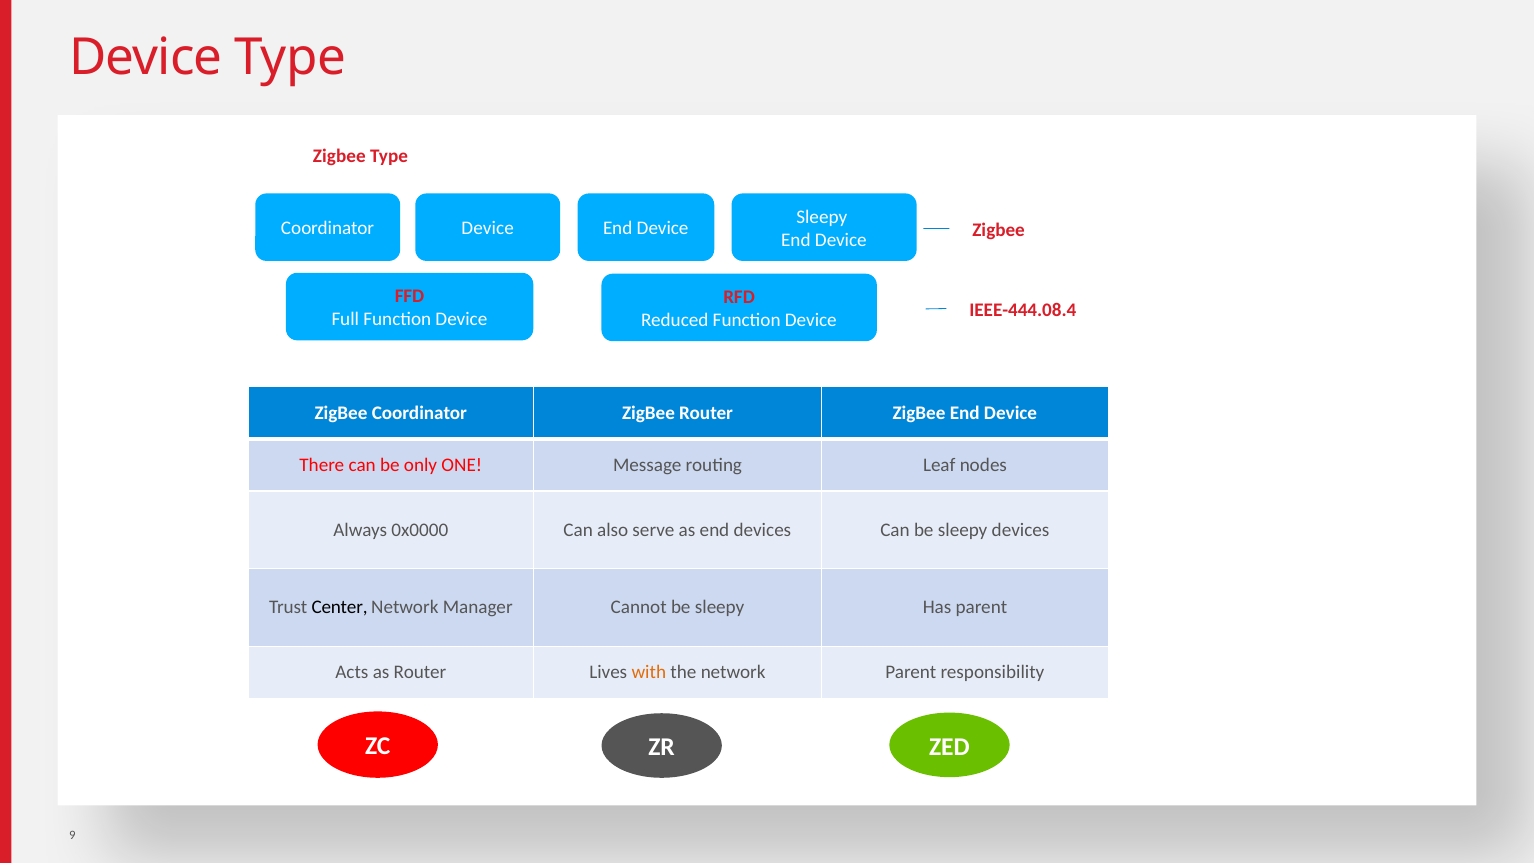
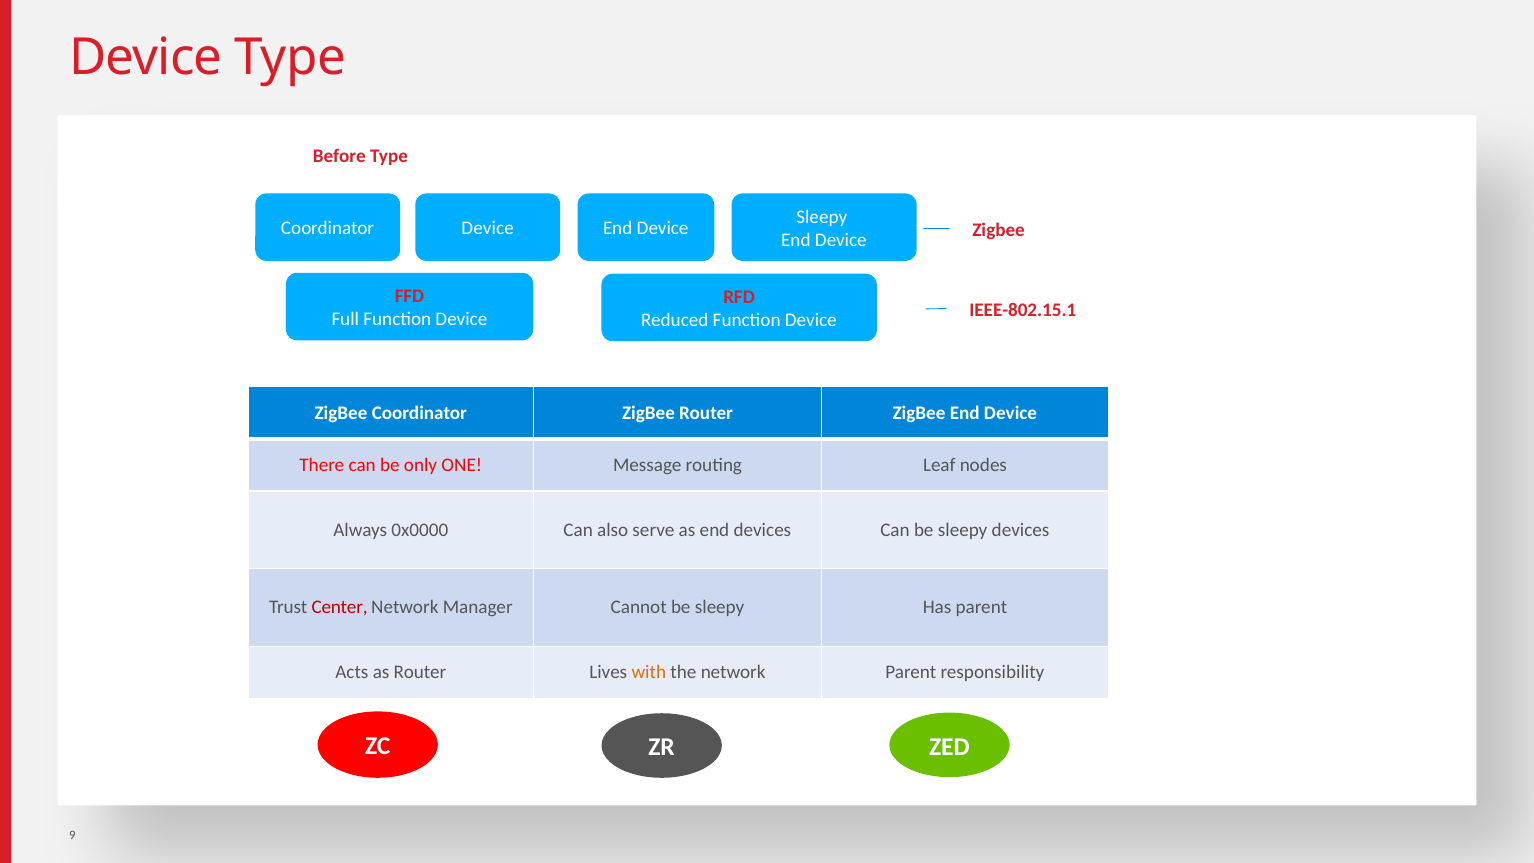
Zigbee at (339, 156): Zigbee -> Before
IEEE-444.08.4: IEEE-444.08.4 -> IEEE-802.15.1
Center colour: black -> red
